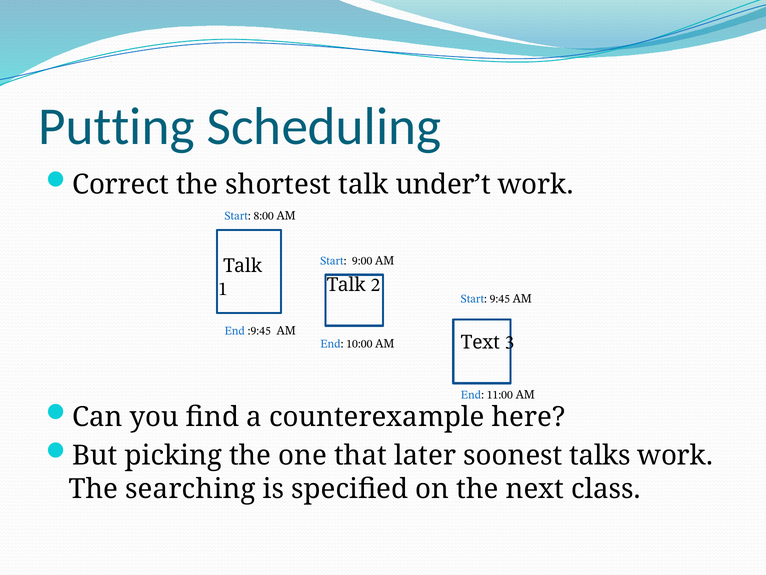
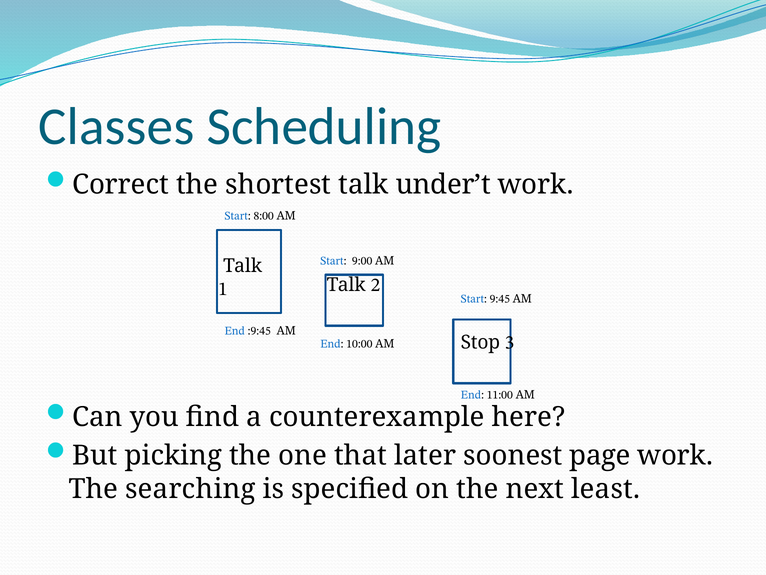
Putting: Putting -> Classes
Text: Text -> Stop
talks: talks -> page
class: class -> least
